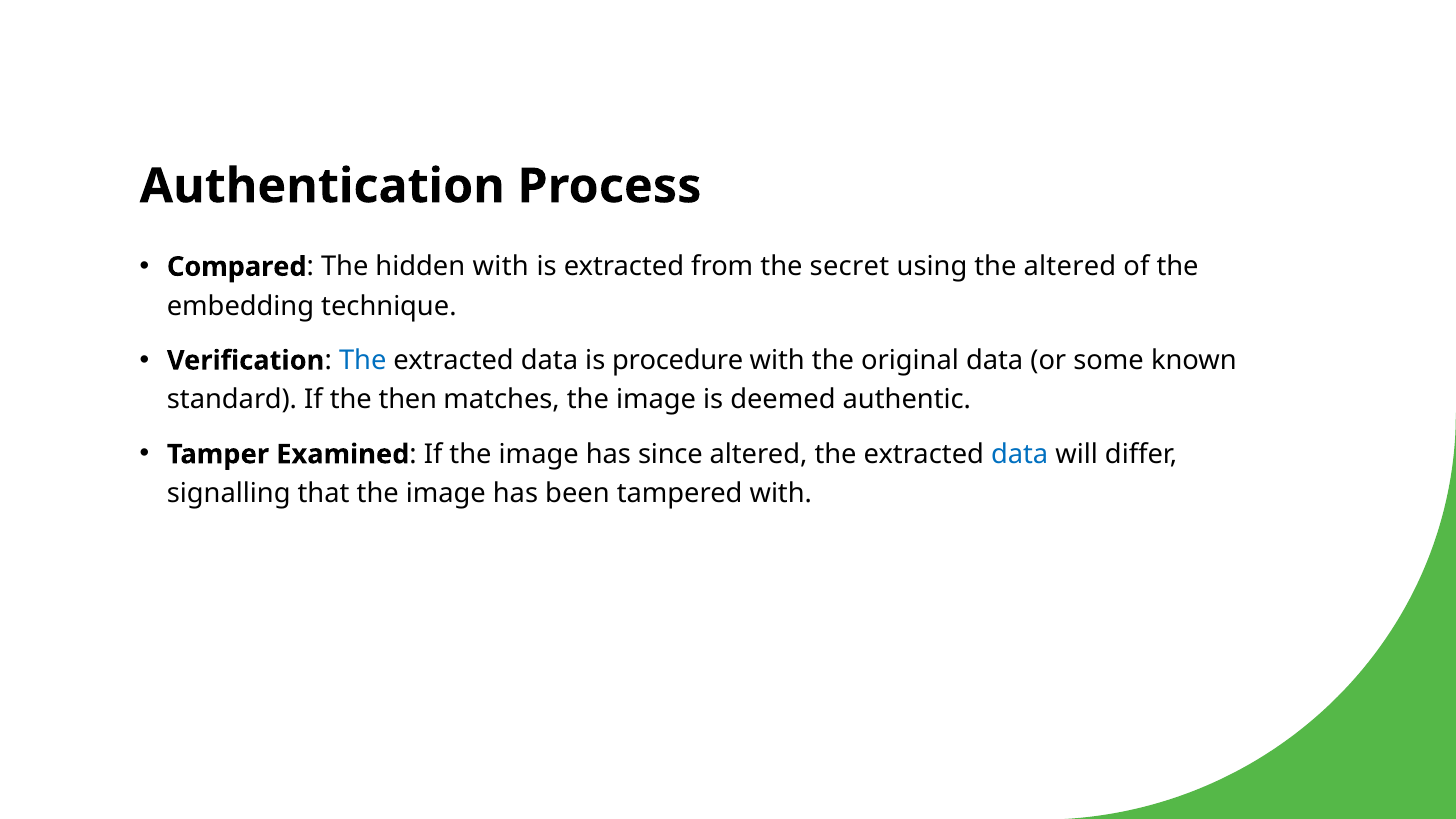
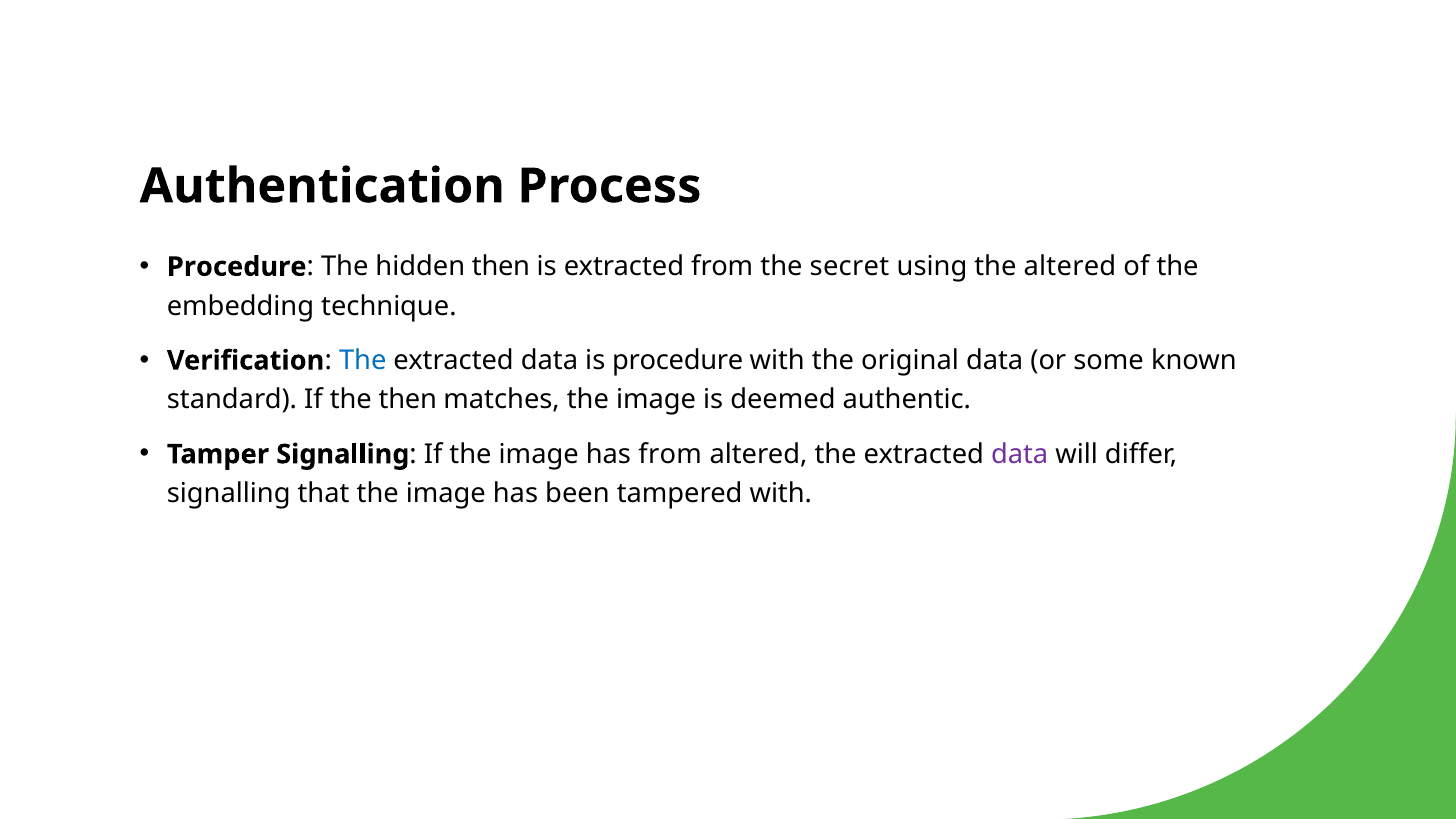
Compared at (237, 267): Compared -> Procedure
hidden with: with -> then
Tamper Examined: Examined -> Signalling
has since: since -> from
data at (1020, 454) colour: blue -> purple
